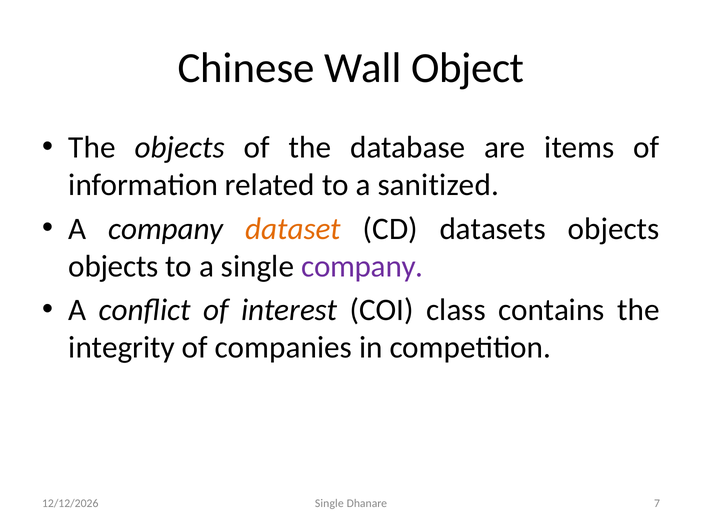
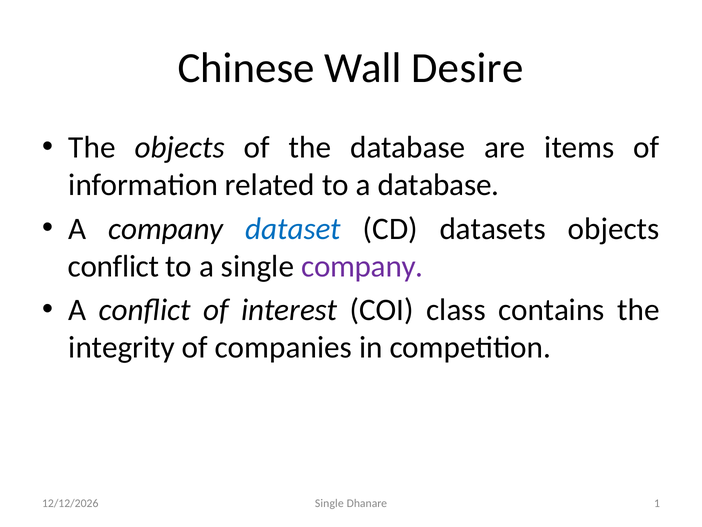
Object: Object -> Desire
a sanitized: sanitized -> database
dataset colour: orange -> blue
objects at (114, 266): objects -> conflict
7: 7 -> 1
